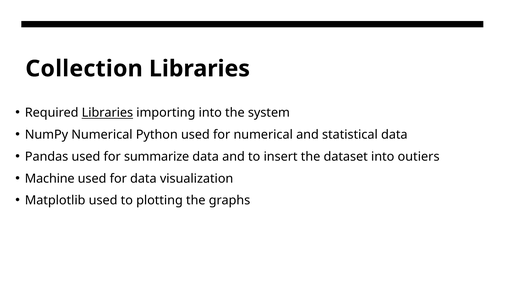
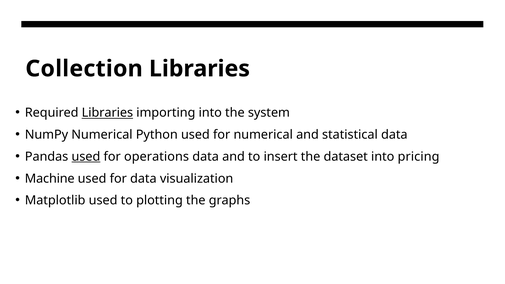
used at (86, 157) underline: none -> present
summarize: summarize -> operations
outiers: outiers -> pricing
